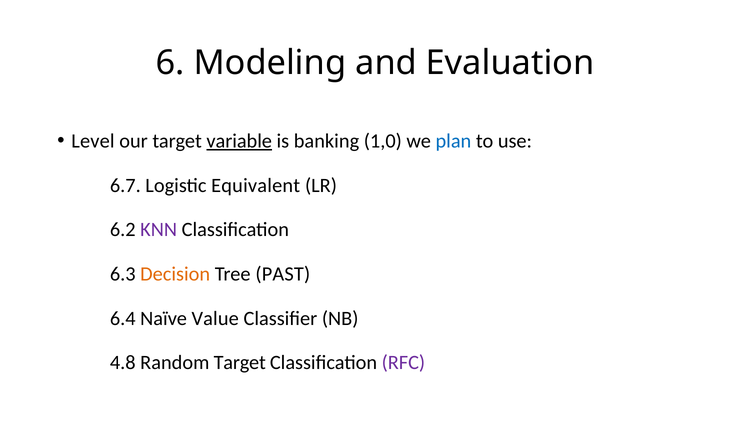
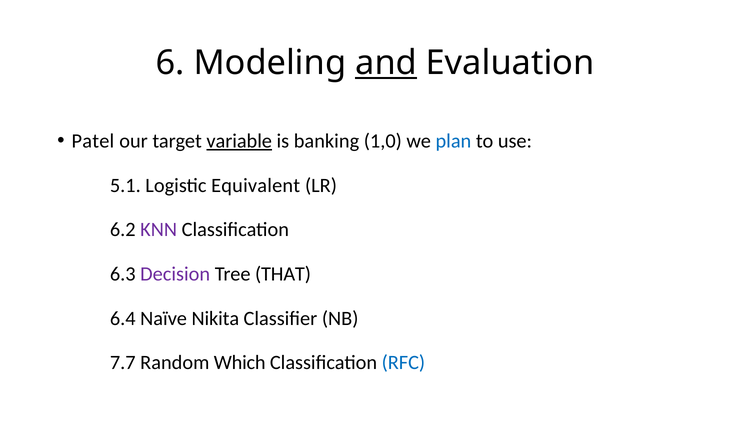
and underline: none -> present
Level: Level -> Patel
6.7: 6.7 -> 5.1
Decision colour: orange -> purple
PAST: PAST -> THAT
Value: Value -> Nikita
4.8: 4.8 -> 7.7
Random Target: Target -> Which
RFC colour: purple -> blue
